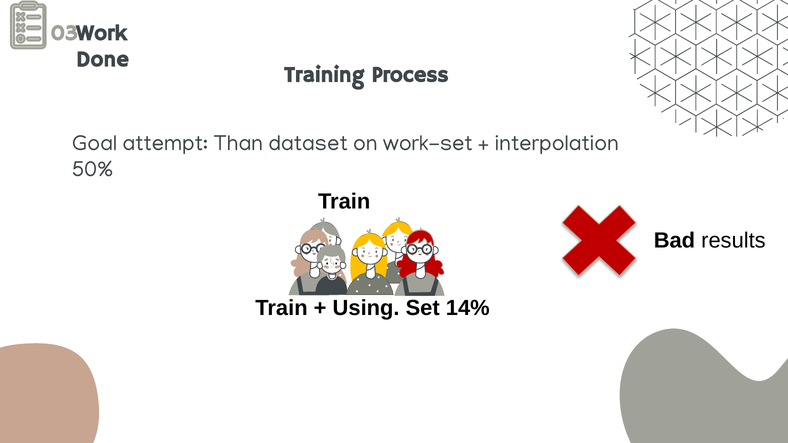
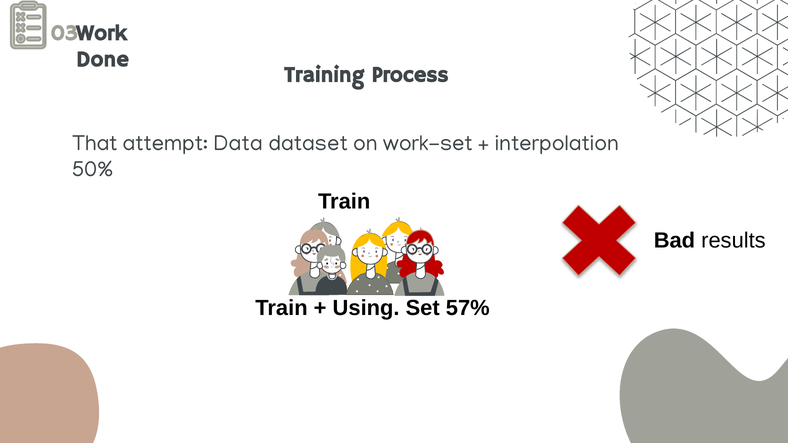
Goal: Goal -> That
Than: Than -> Data
14%: 14% -> 57%
